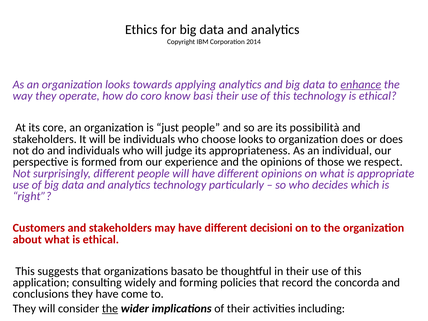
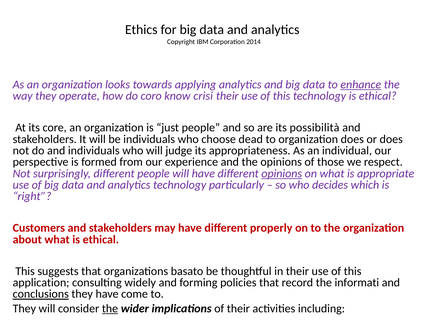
basi: basi -> crisi
choose looks: looks -> dead
opinions at (282, 173) underline: none -> present
decisioni: decisioni -> properly
concorda: concorda -> informati
conclusions underline: none -> present
